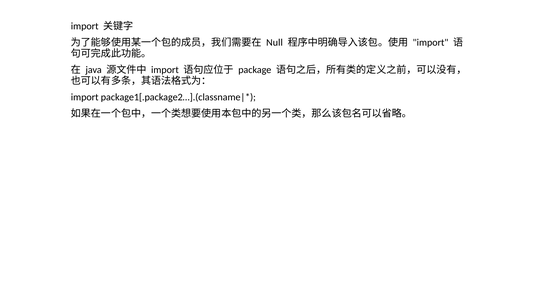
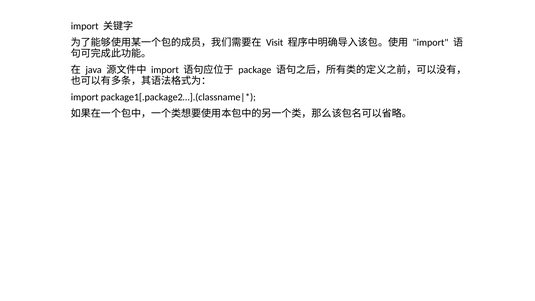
Null: Null -> Visit
